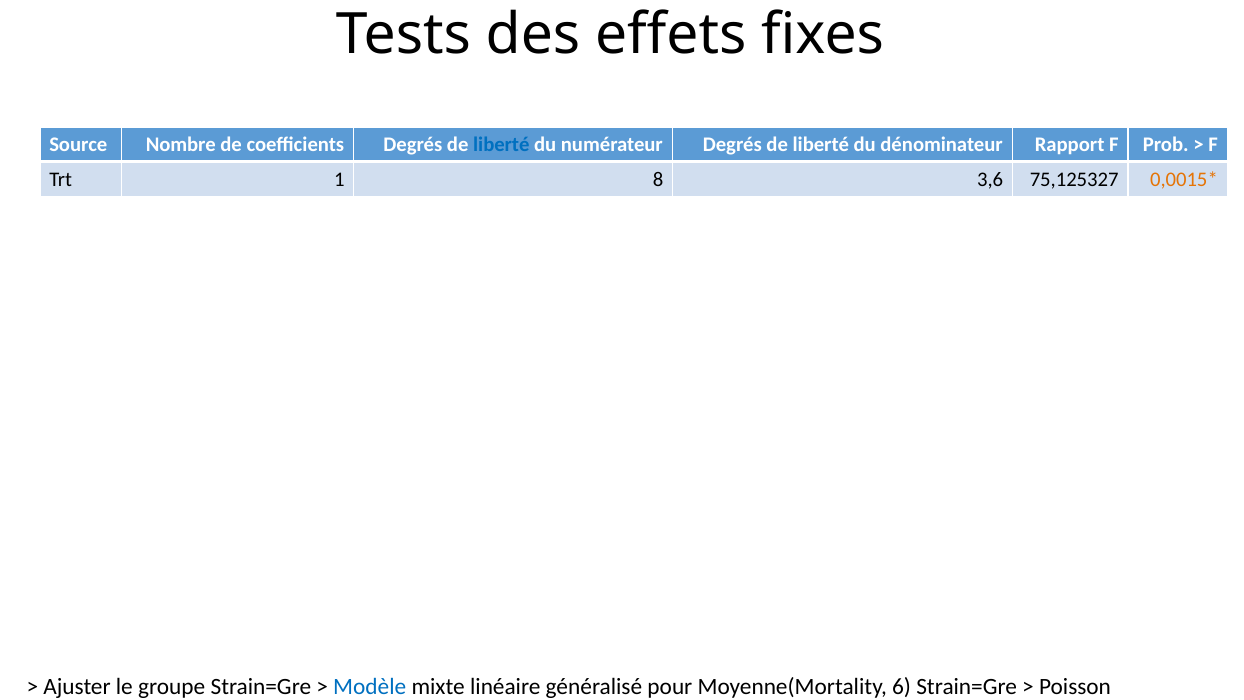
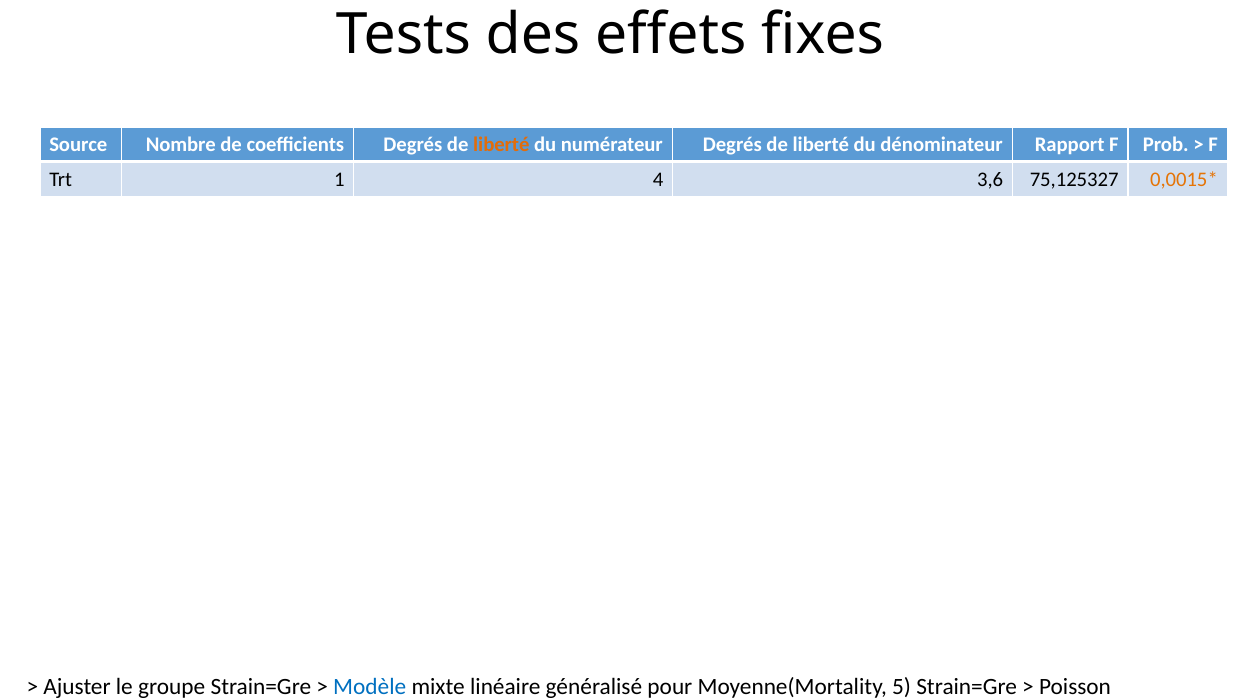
liberté at (501, 145) colour: blue -> orange
8: 8 -> 4
6: 6 -> 5
